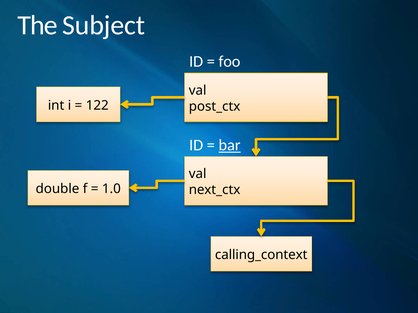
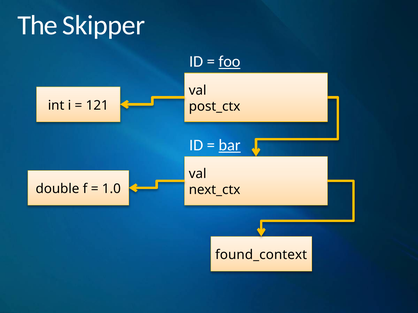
Subject: Subject -> Skipper
foo underline: none -> present
122: 122 -> 121
calling_context: calling_context -> found_context
